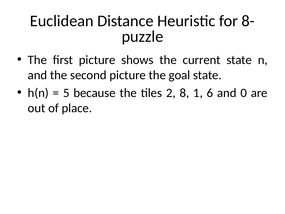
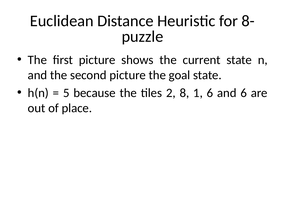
and 0: 0 -> 6
